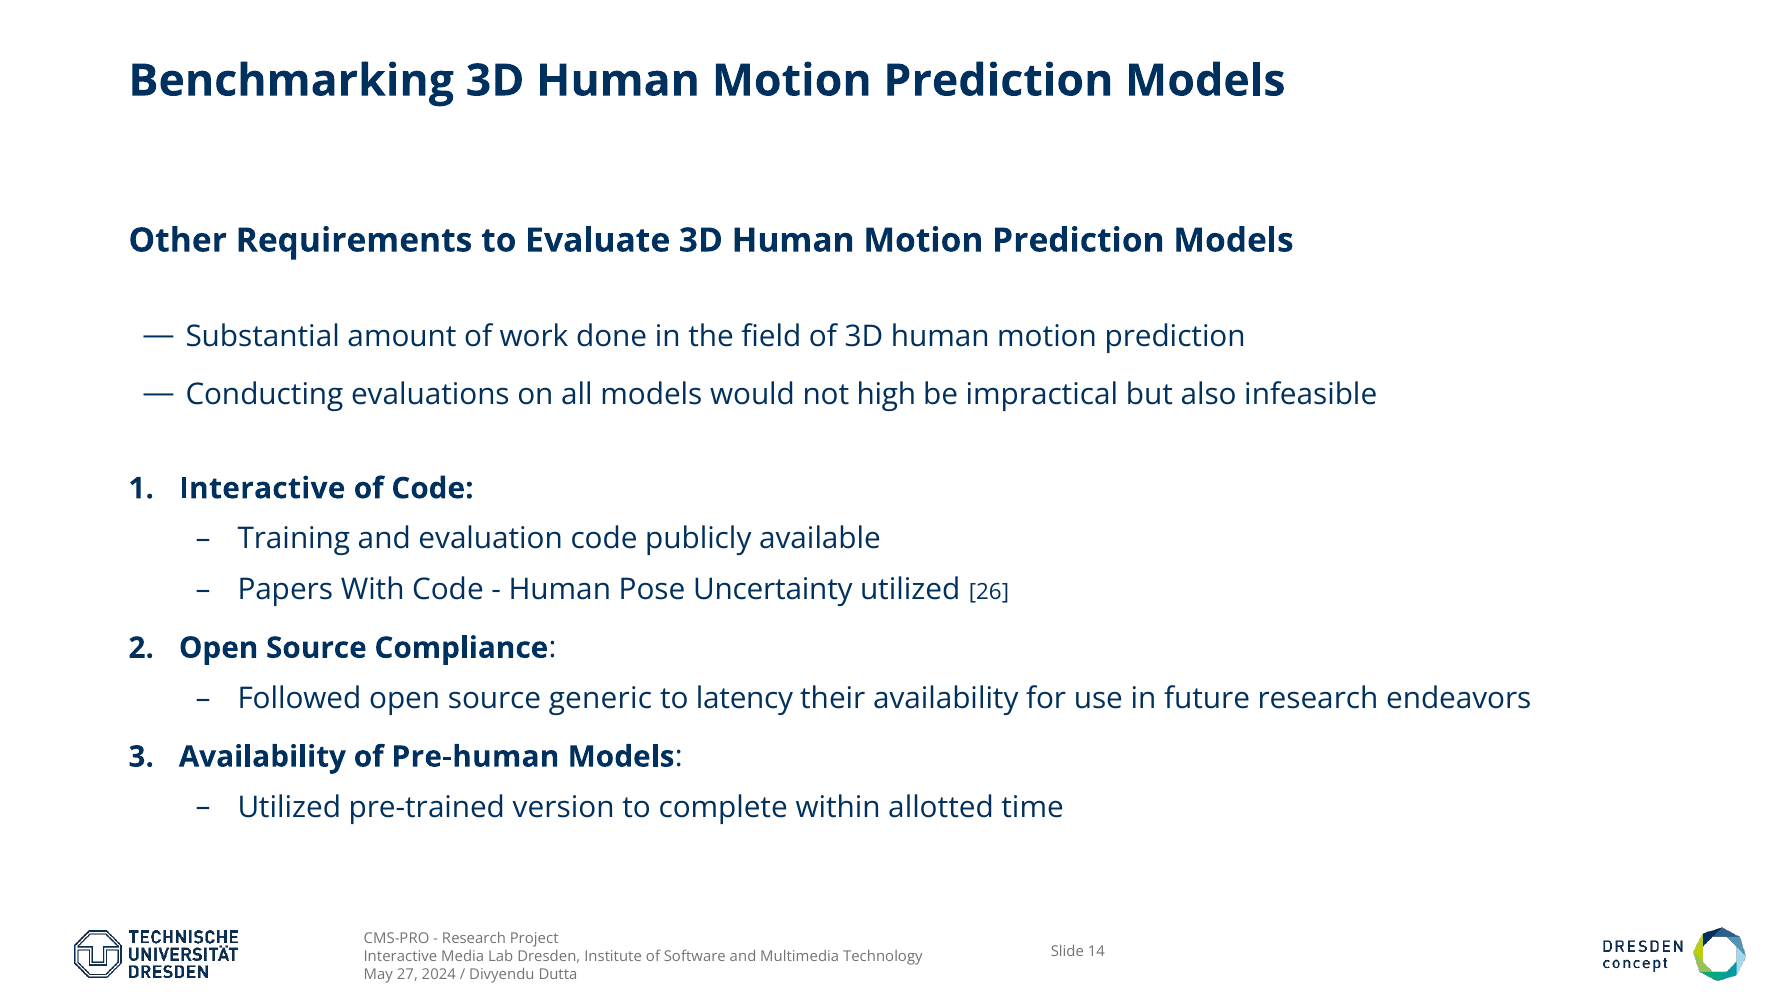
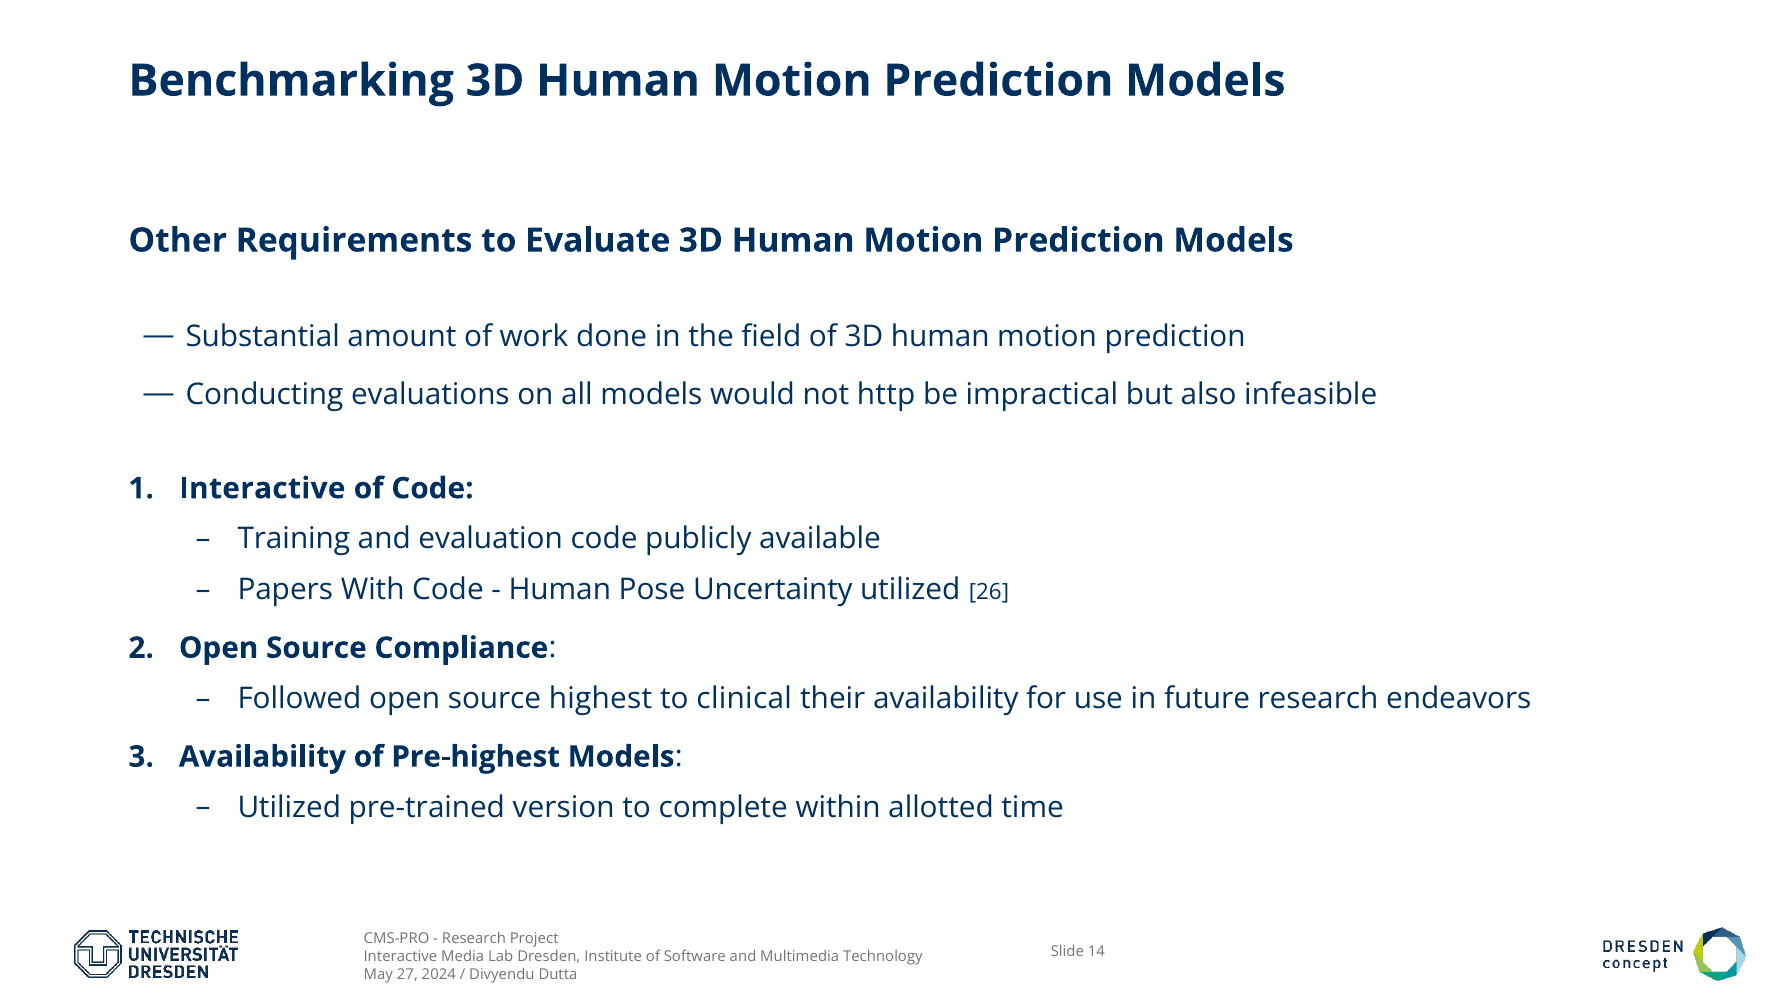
high: high -> http
generic: generic -> highest
latency: latency -> clinical
Pre-human: Pre-human -> Pre-highest
